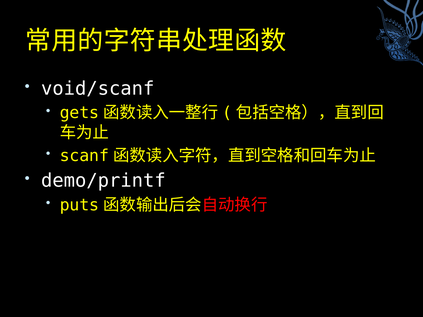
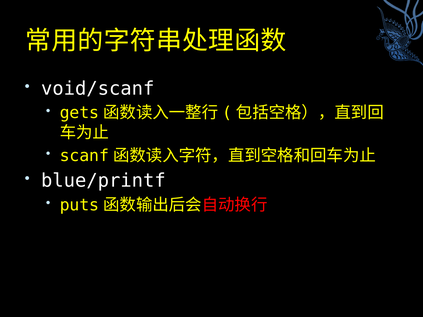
demo/printf: demo/printf -> blue/printf
